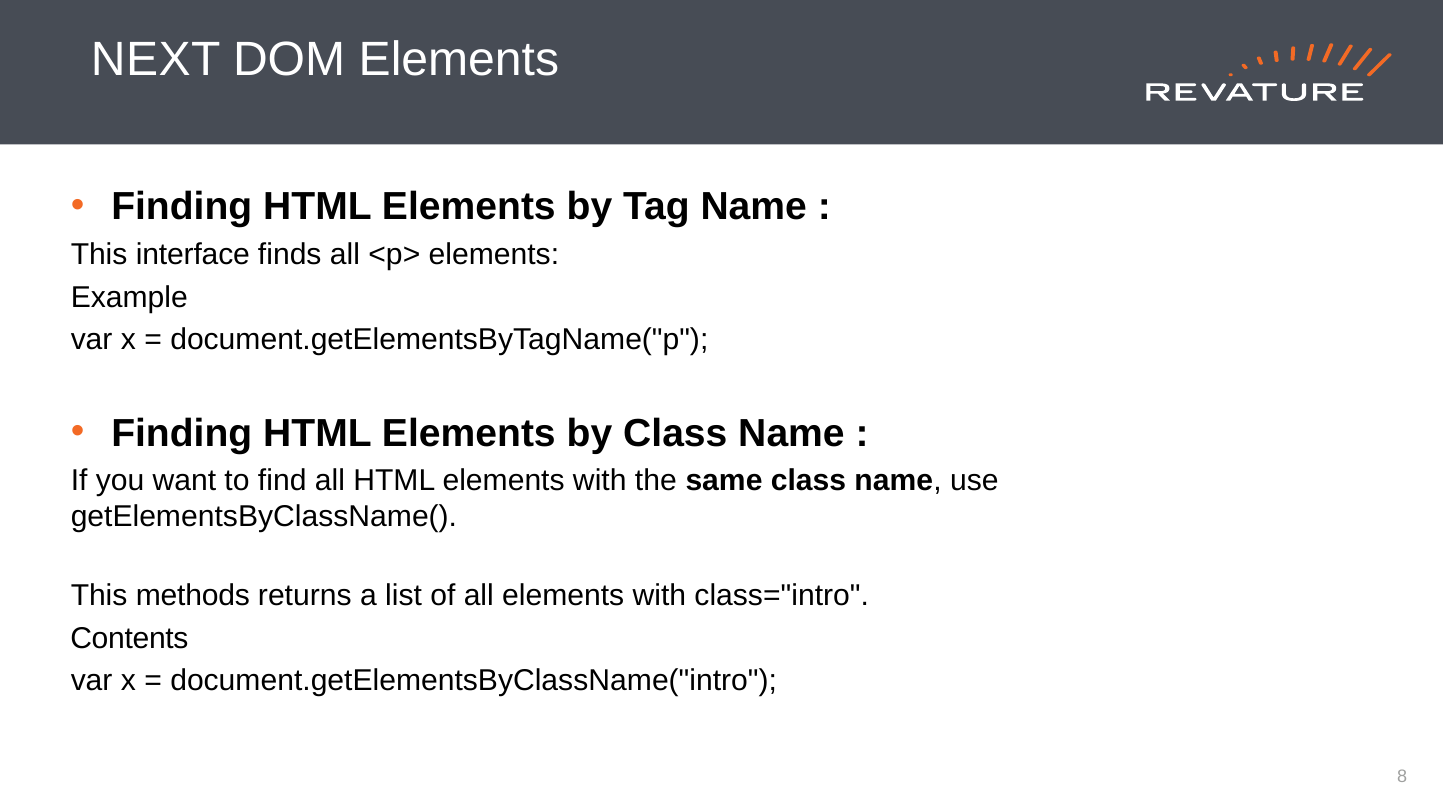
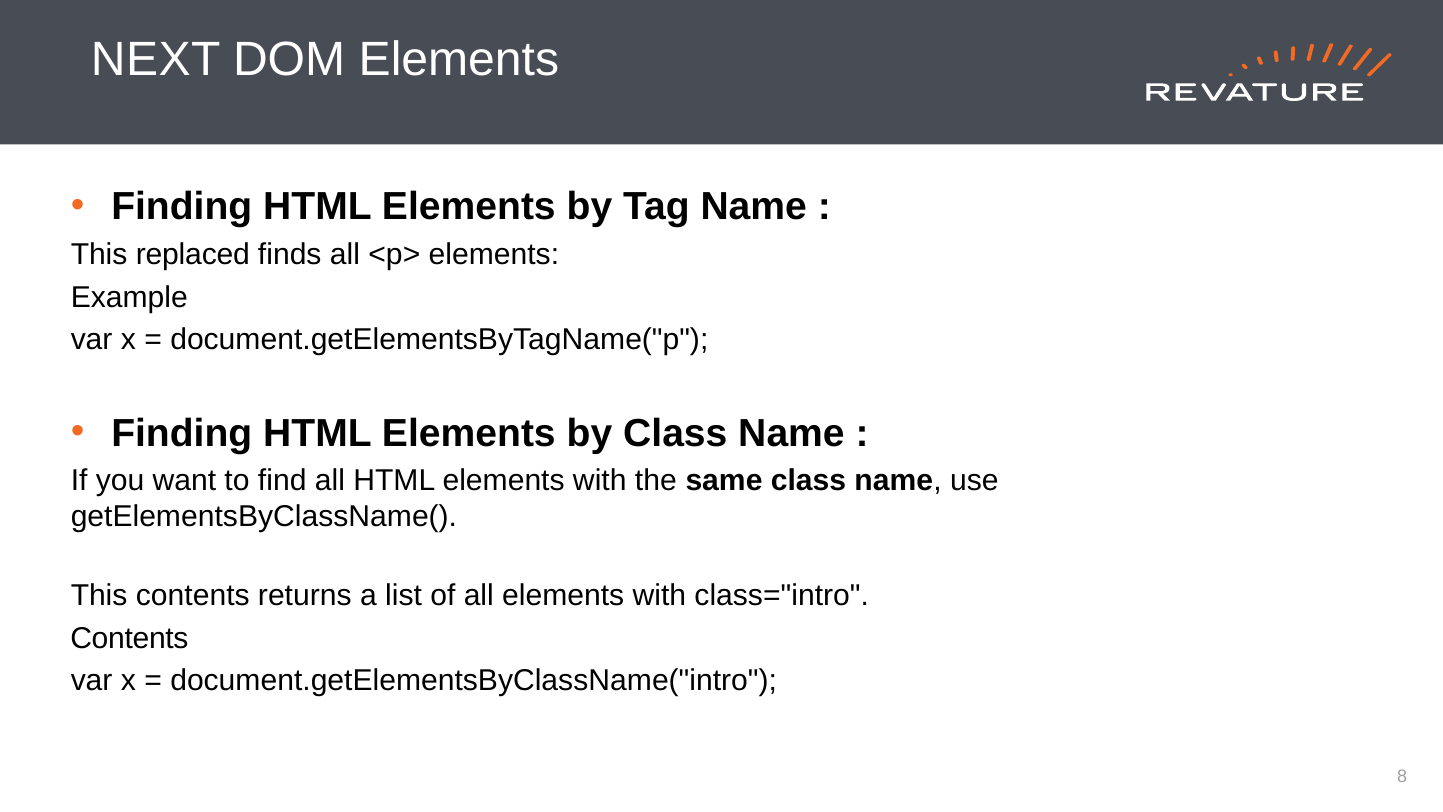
interface: interface -> replaced
This methods: methods -> contents
